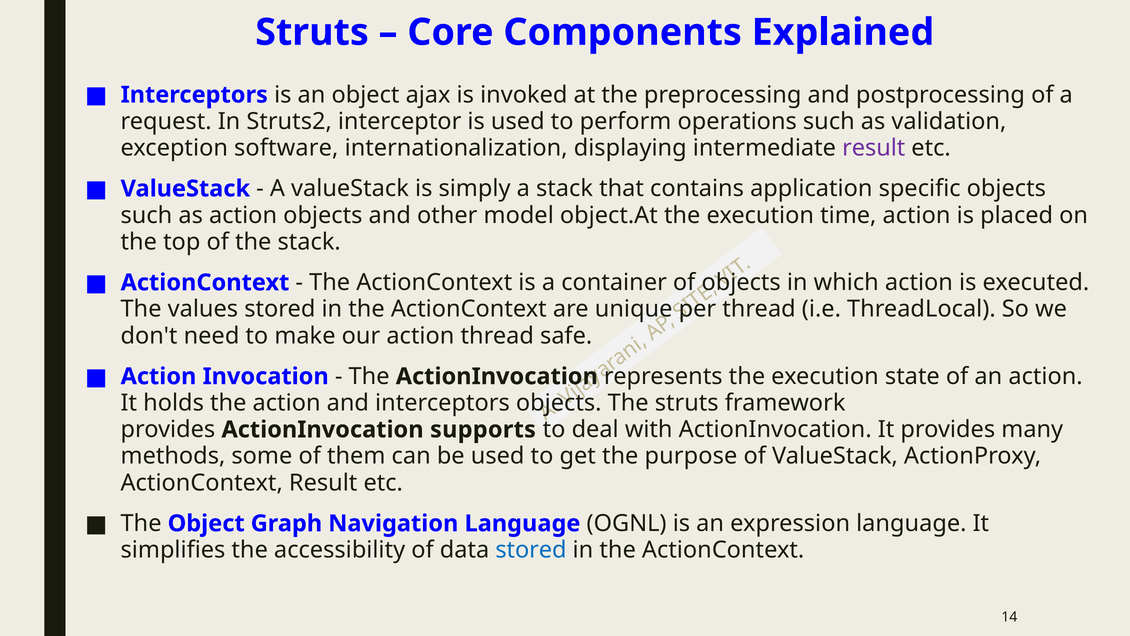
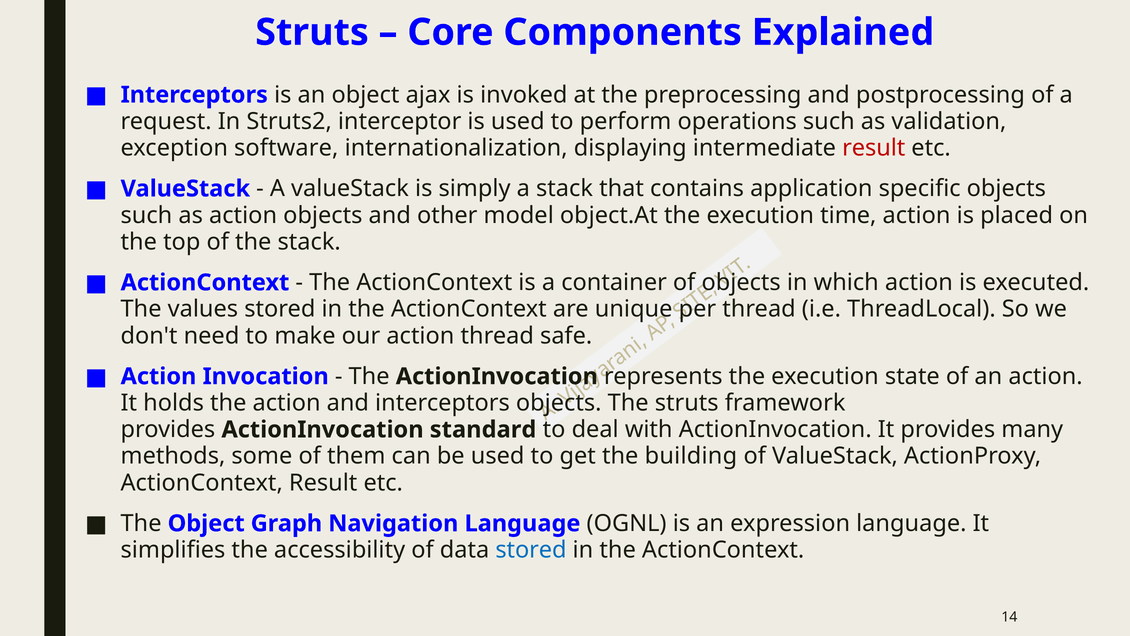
result at (874, 148) colour: purple -> red
supports: supports -> standard
purpose: purpose -> building
